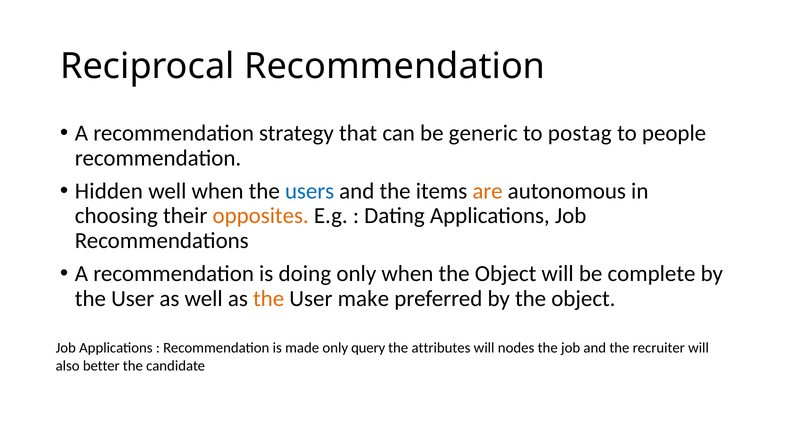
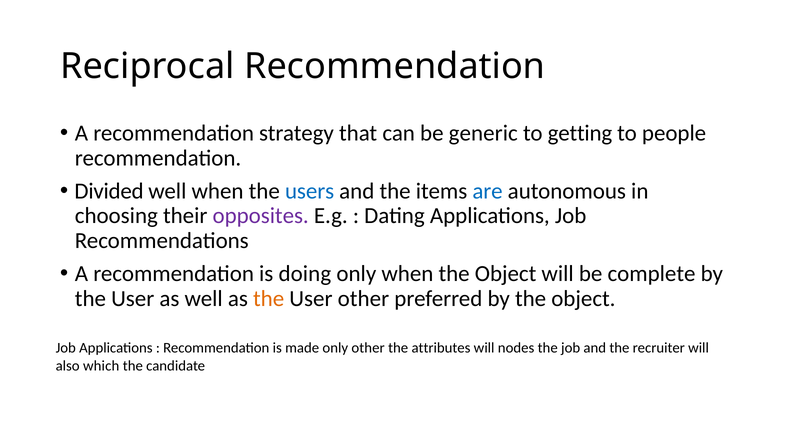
postag: postag -> getting
Hidden: Hidden -> Divided
are colour: orange -> blue
opposites colour: orange -> purple
User make: make -> other
only query: query -> other
better: better -> which
